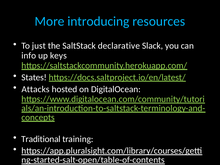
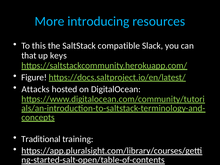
just: just -> this
declarative: declarative -> compatible
info: info -> that
States: States -> Figure
